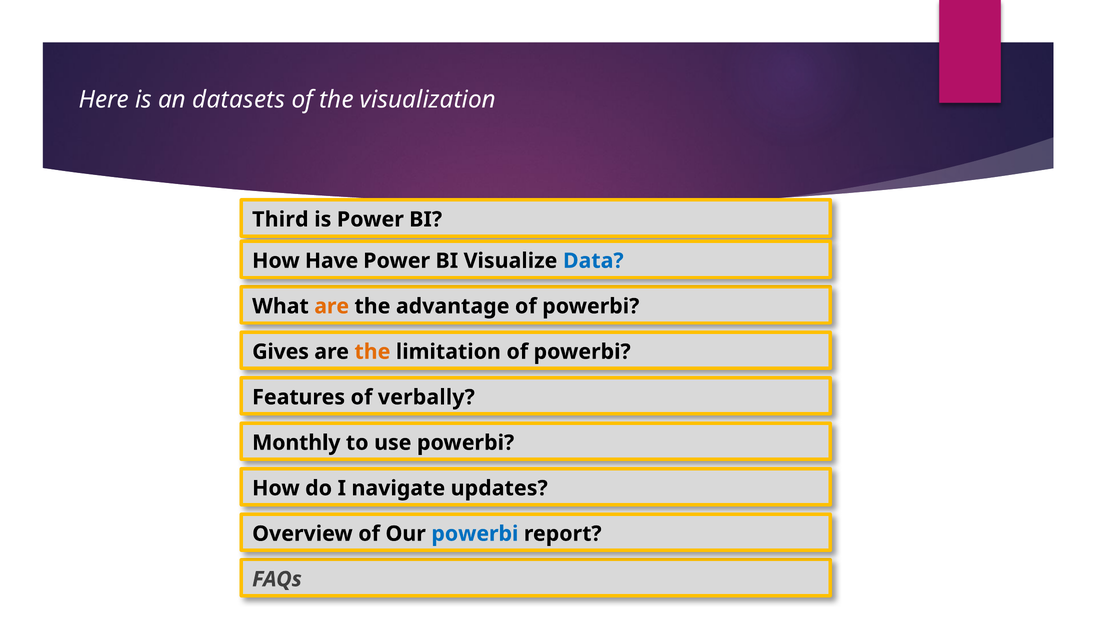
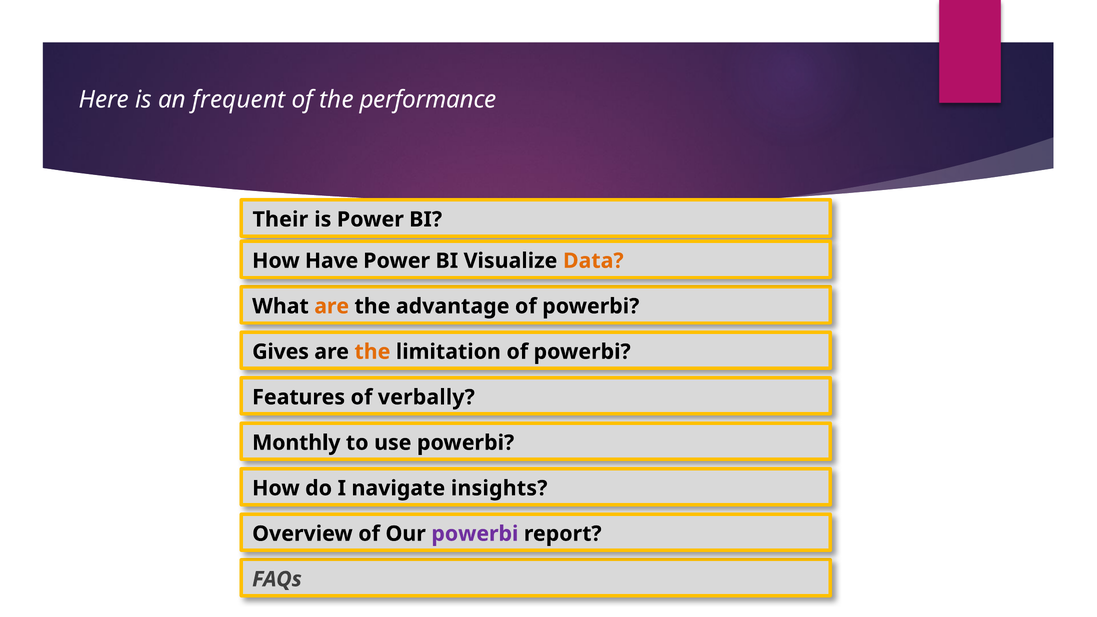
datasets: datasets -> frequent
visualization: visualization -> performance
Third: Third -> Their
Data colour: blue -> orange
updates: updates -> insights
powerbi at (475, 534) colour: blue -> purple
